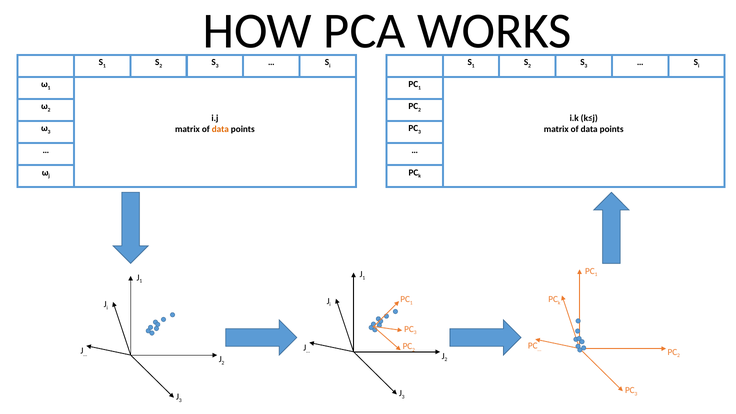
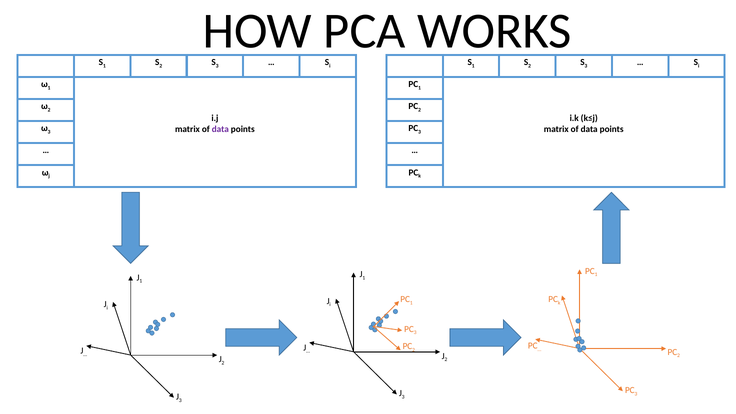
data at (220, 129) colour: orange -> purple
